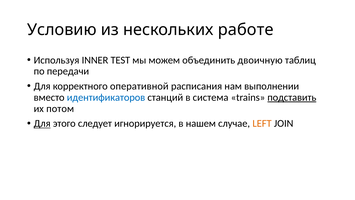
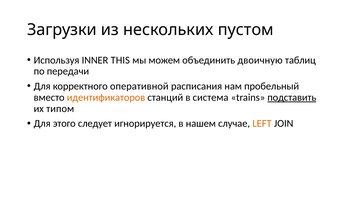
Условию: Условию -> Загрузки
работе: работе -> пустом
TEST: TEST -> THIS
выполнении: выполнении -> пробельный
идентификаторов colour: blue -> orange
потом: потом -> типом
Для at (42, 123) underline: present -> none
